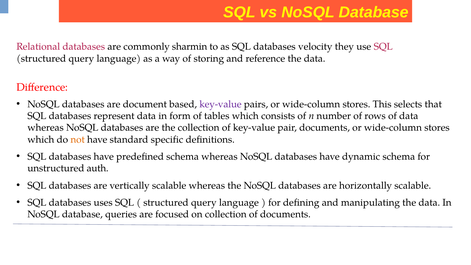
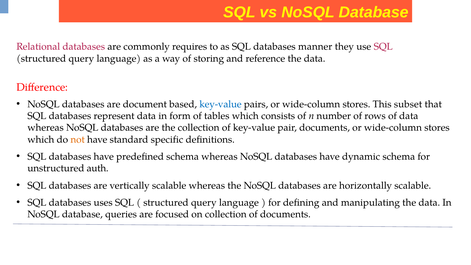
sharmin: sharmin -> requires
velocity: velocity -> manner
key-value at (220, 104) colour: purple -> blue
selects: selects -> subset
